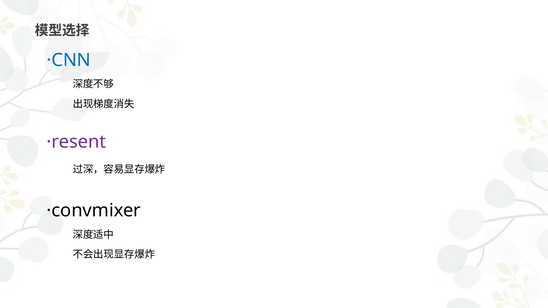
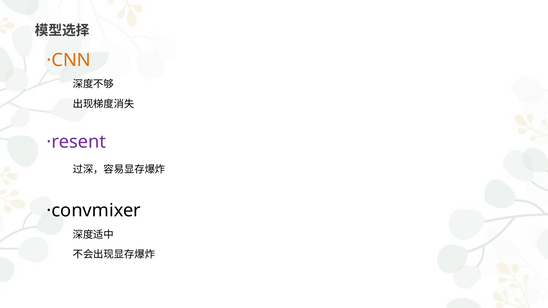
·CNN colour: blue -> orange
